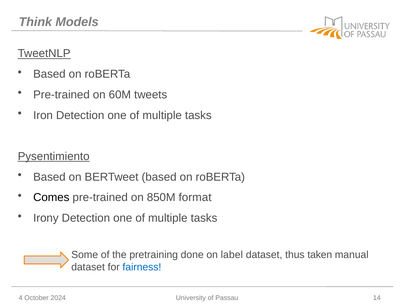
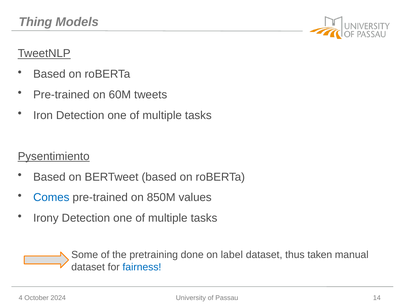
Think: Think -> Thing
Comes colour: black -> blue
format: format -> values
